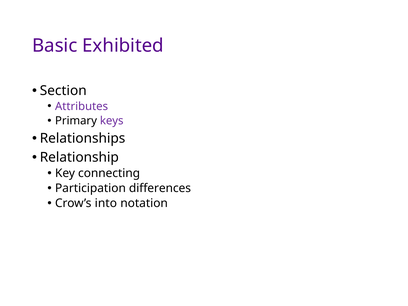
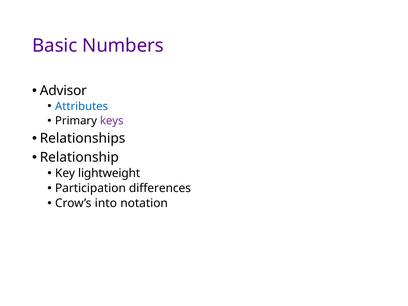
Exhibited: Exhibited -> Numbers
Section: Section -> Advisor
Attributes colour: purple -> blue
connecting: connecting -> lightweight
